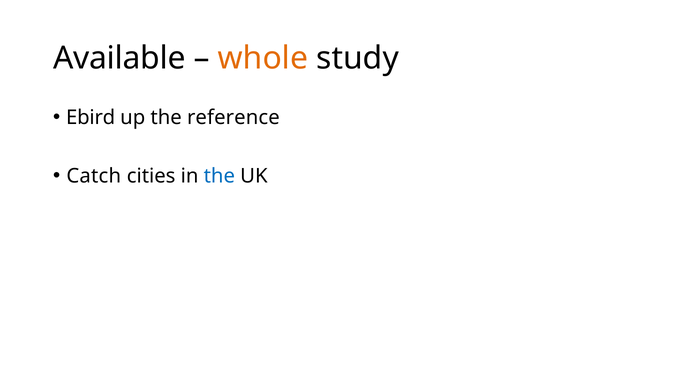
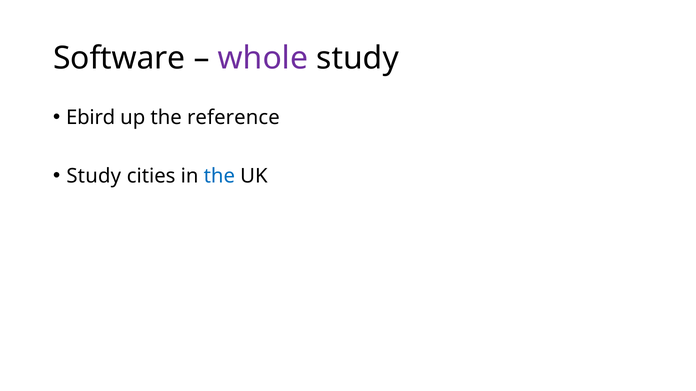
Available: Available -> Software
whole colour: orange -> purple
Catch at (94, 176): Catch -> Study
